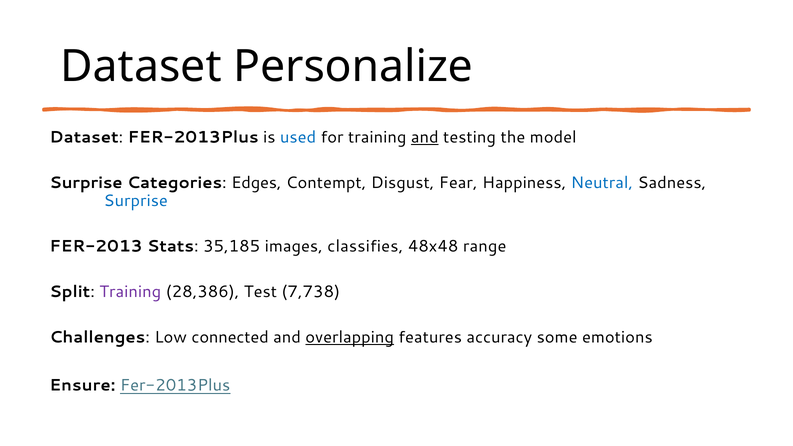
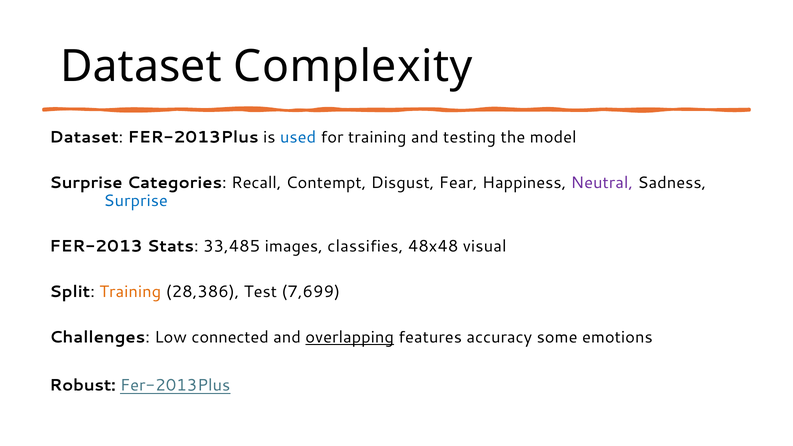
Personalize: Personalize -> Complexity
and at (425, 137) underline: present -> none
Edges: Edges -> Recall
Neutral colour: blue -> purple
35,185: 35,185 -> 33,485
range: range -> visual
Training at (130, 292) colour: purple -> orange
7,738: 7,738 -> 7,699
Ensure: Ensure -> Robust
